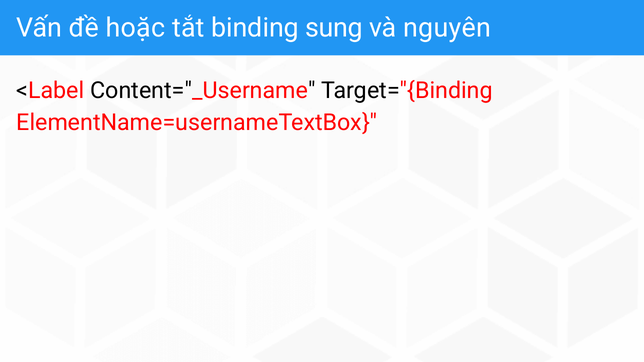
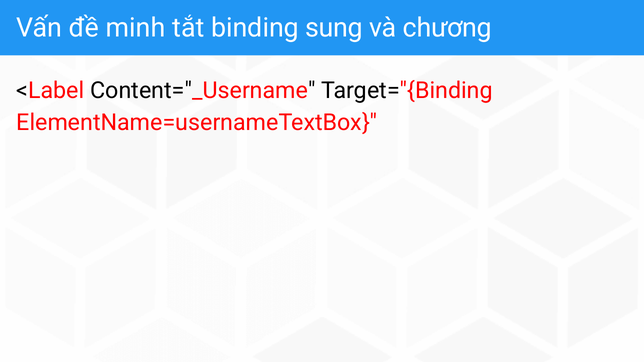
hoặc: hoặc -> minh
nguyên: nguyên -> chương
